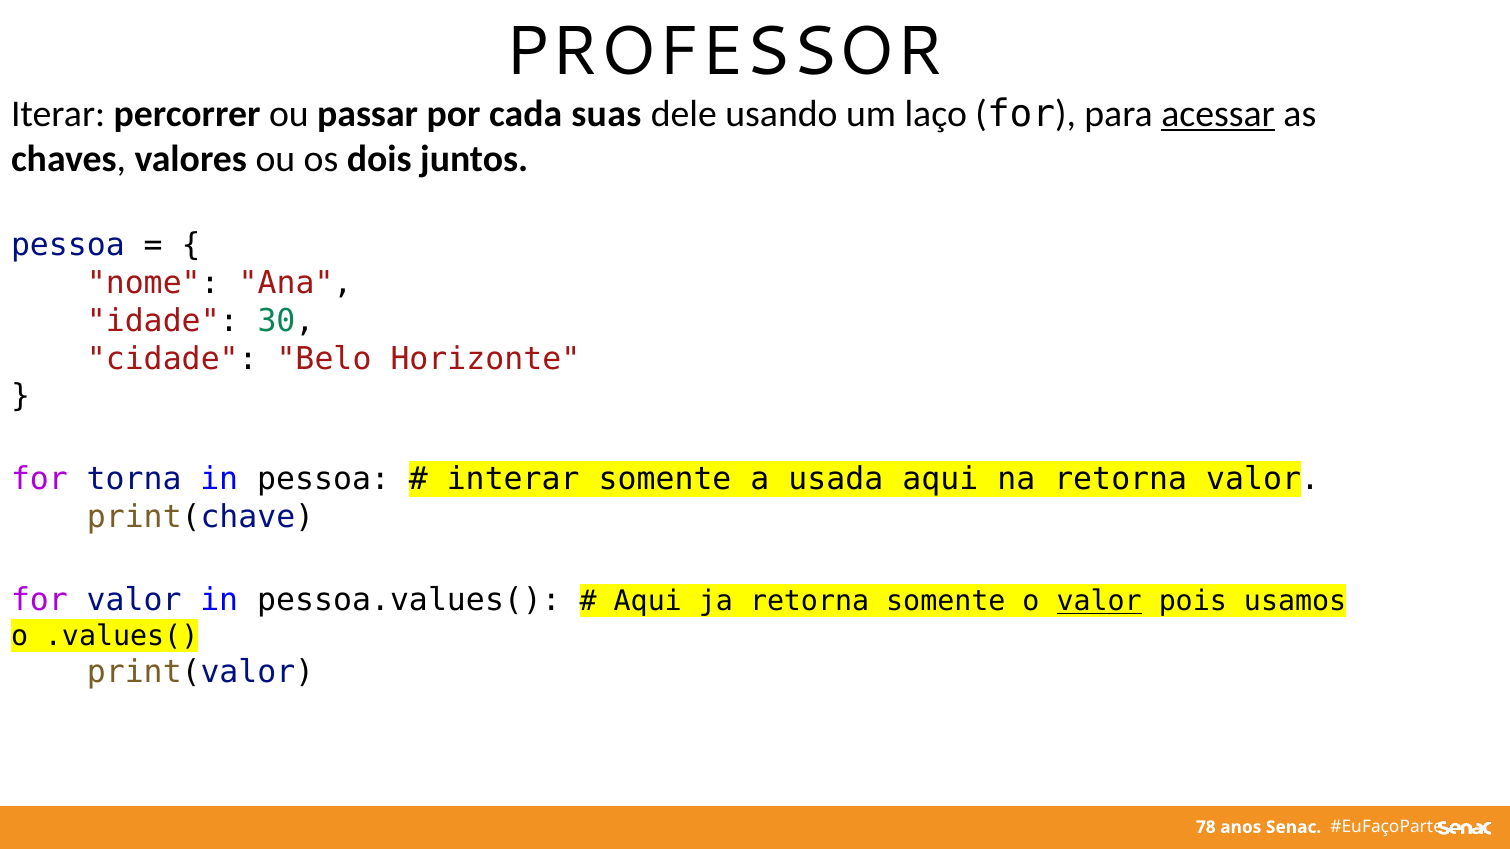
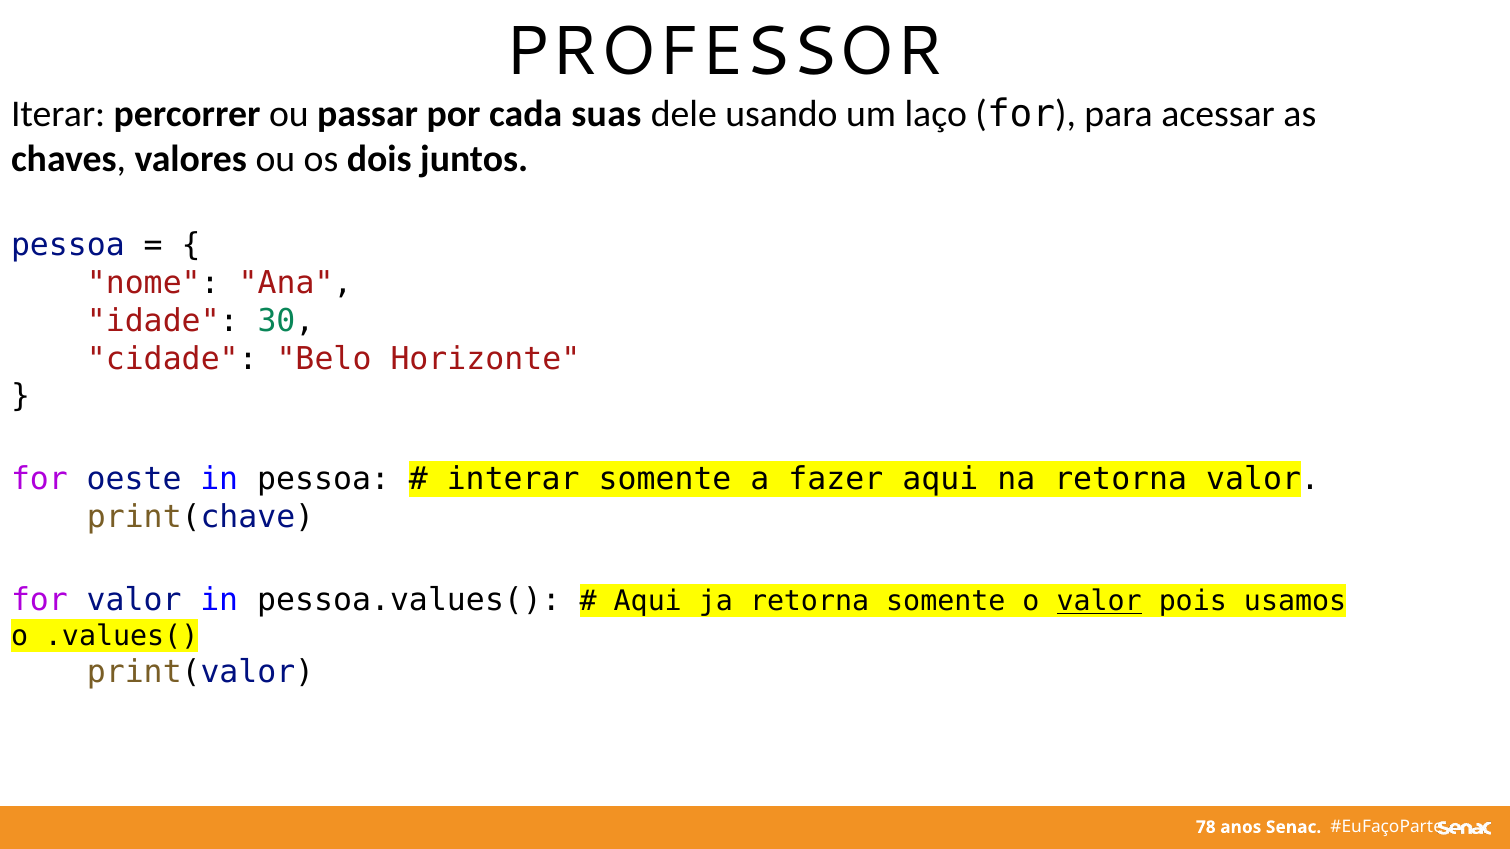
acessar underline: present -> none
torna: torna -> oeste
usada: usada -> fazer
